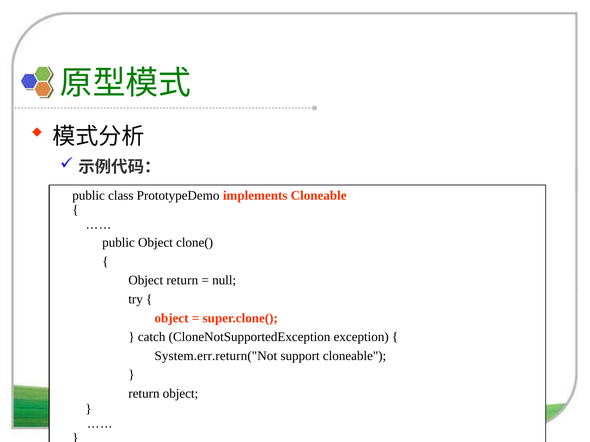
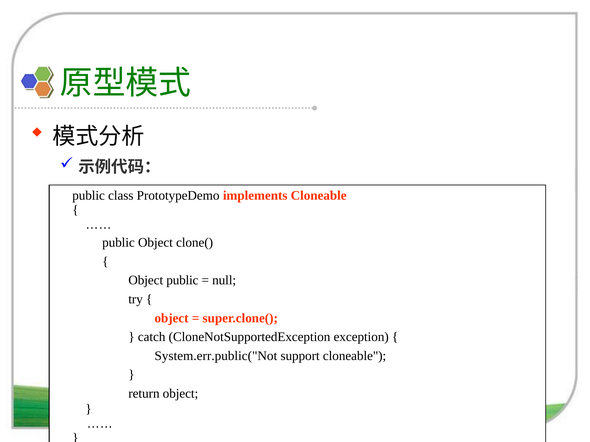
Object return: return -> public
System.err.return("Not: System.err.return("Not -> System.err.public("Not
